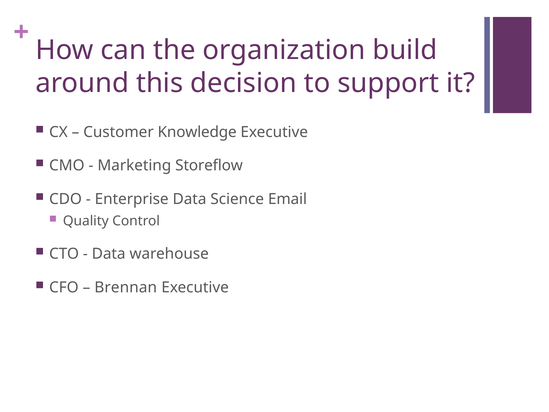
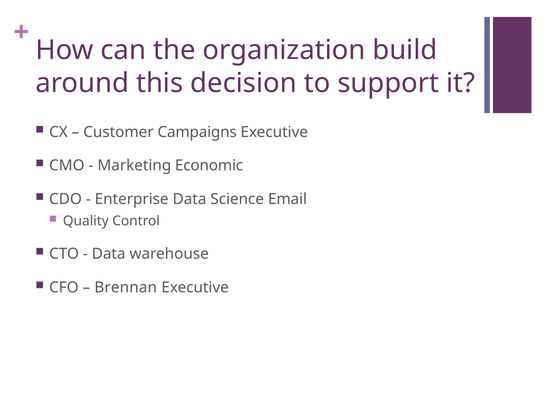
Knowledge: Knowledge -> Campaigns
Storeflow: Storeflow -> Economic
